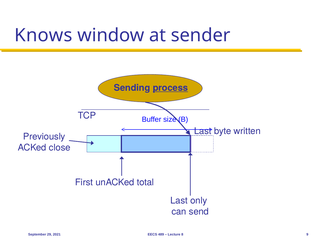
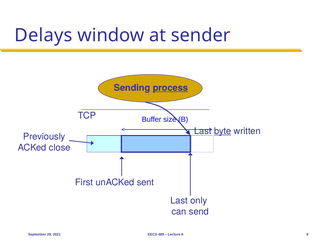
Knows: Knows -> Delays
byte underline: none -> present
total: total -> sent
